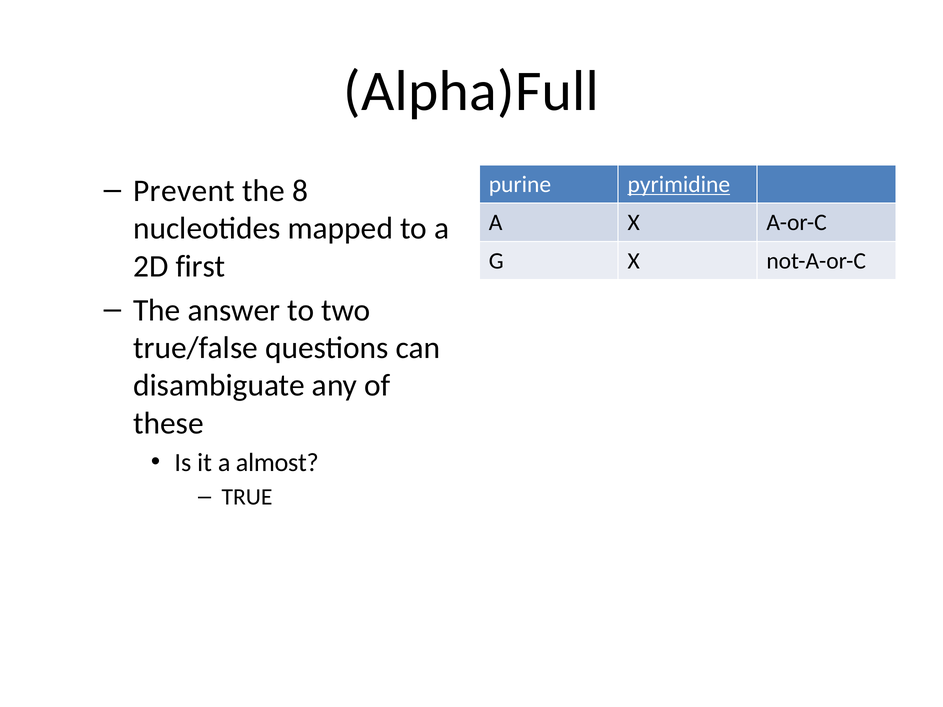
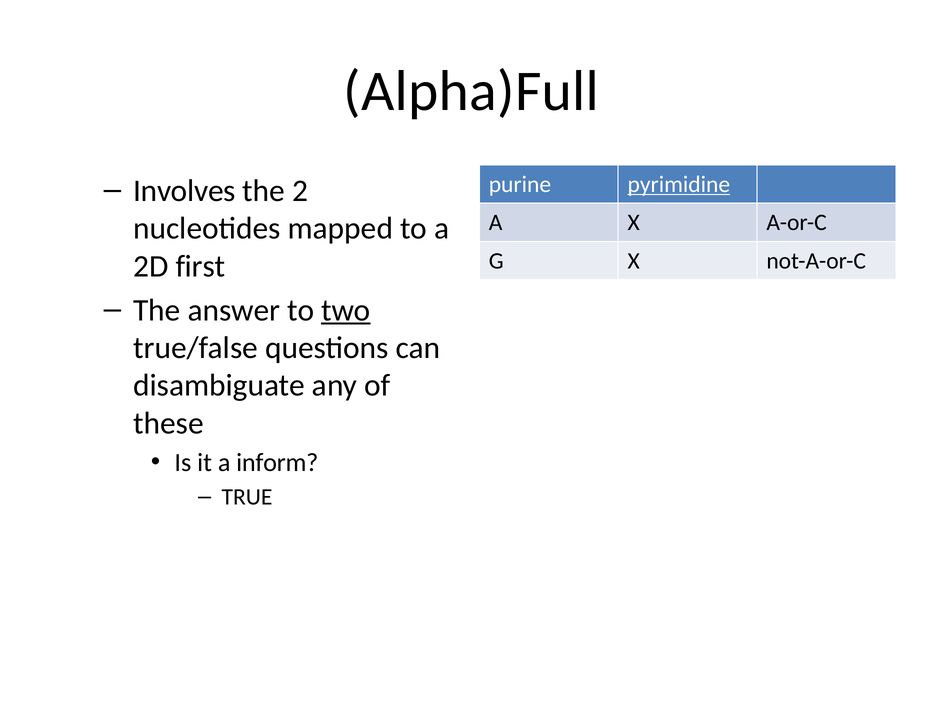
Prevent: Prevent -> Involves
8: 8 -> 2
two underline: none -> present
almost: almost -> inform
